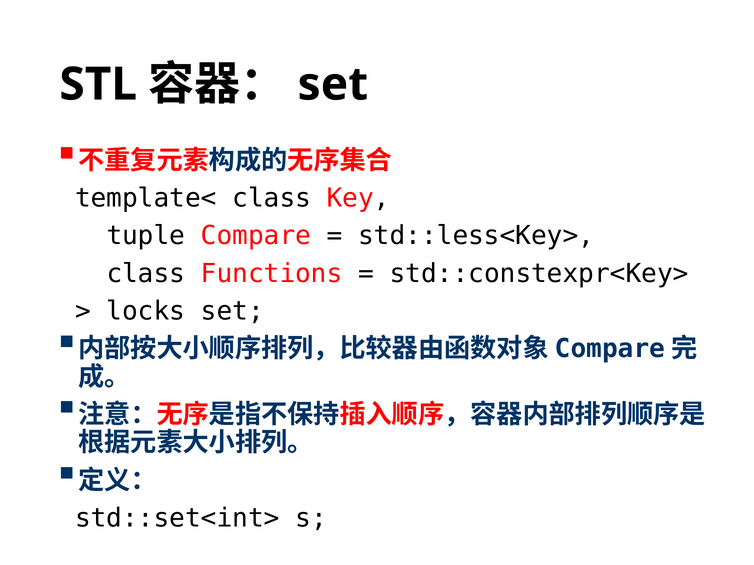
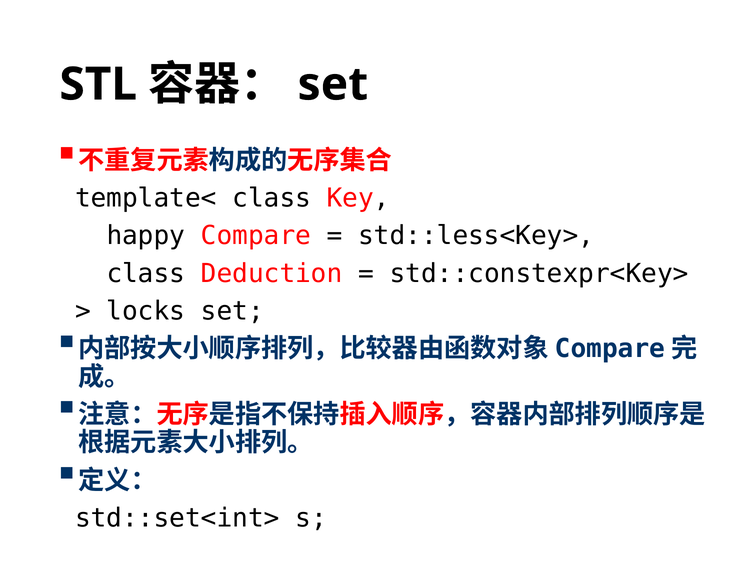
tuple: tuple -> happy
Functions: Functions -> Deduction
